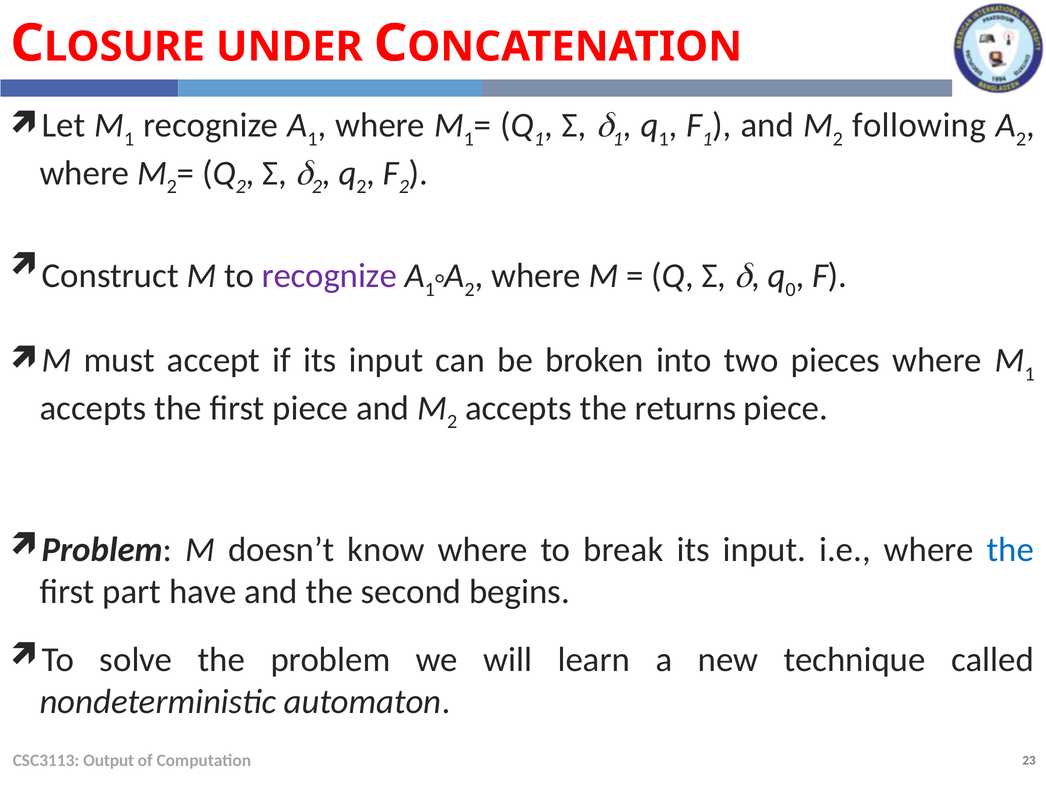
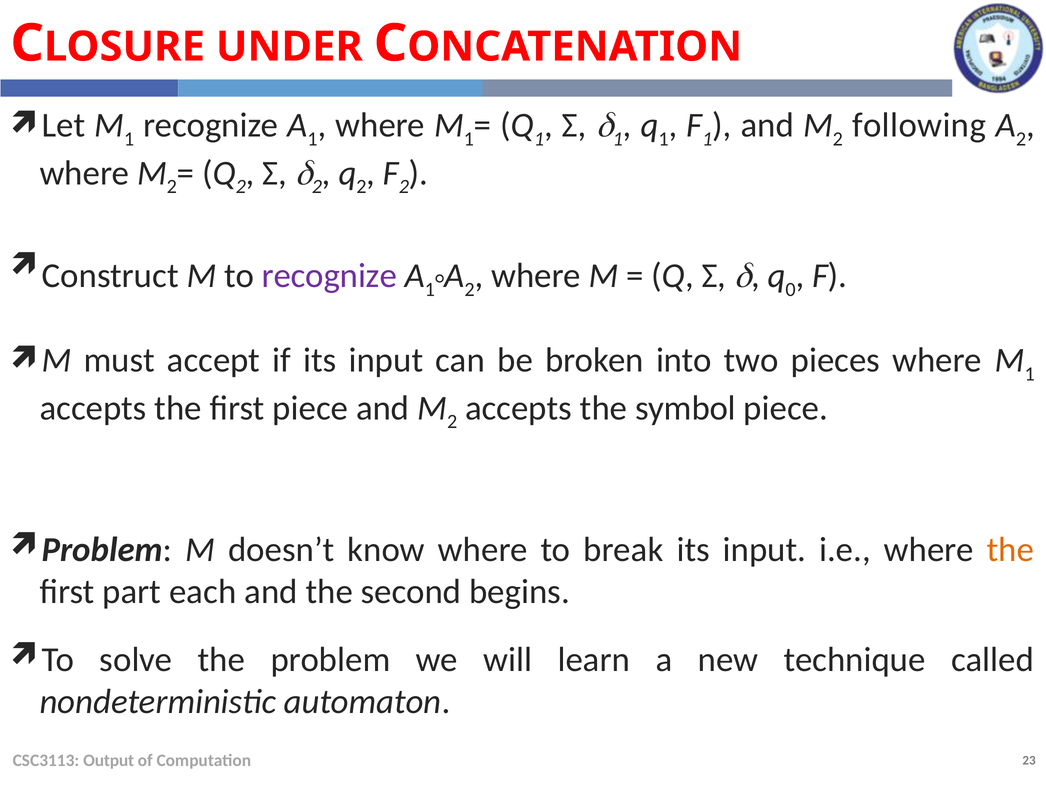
returns: returns -> symbol
the at (1010, 550) colour: blue -> orange
have: have -> each
